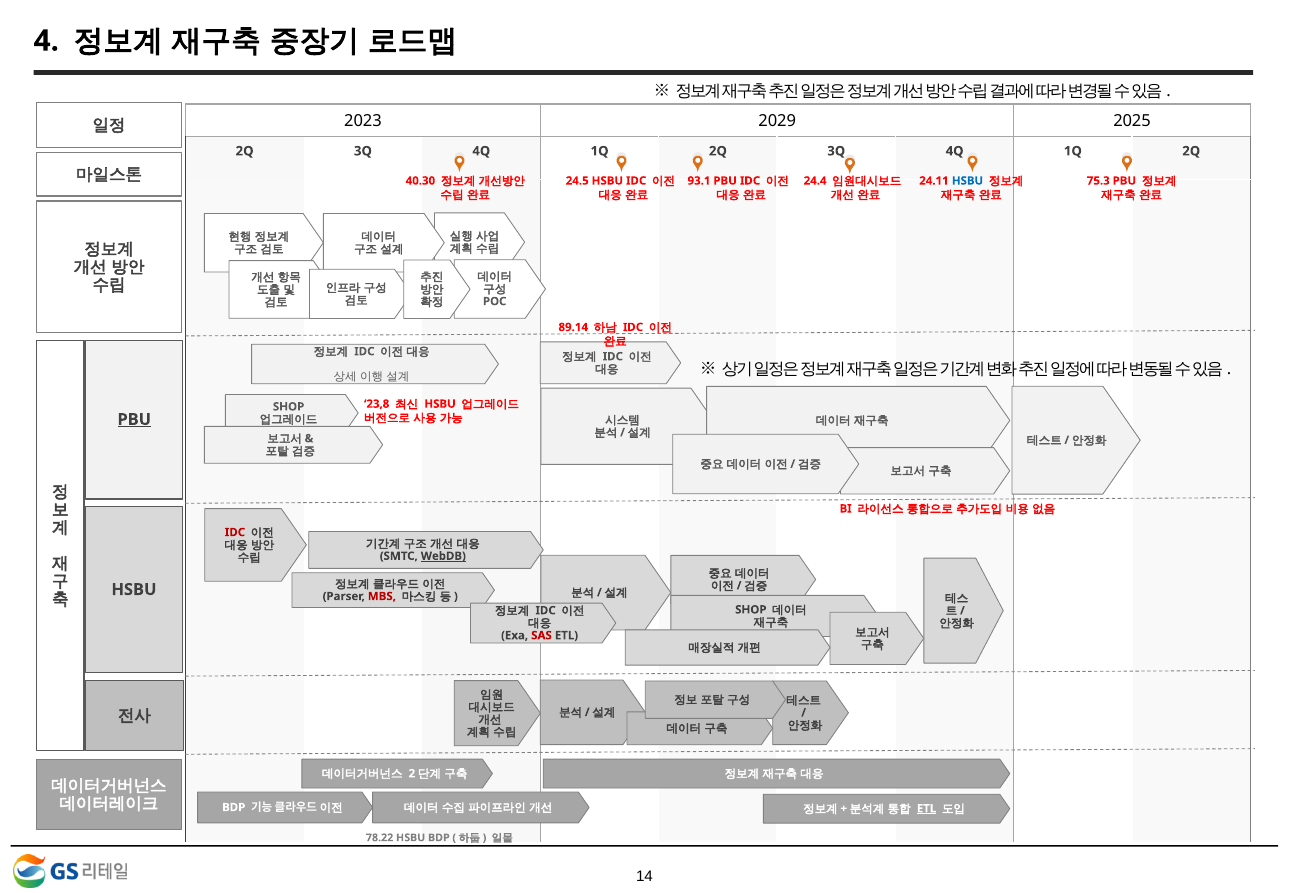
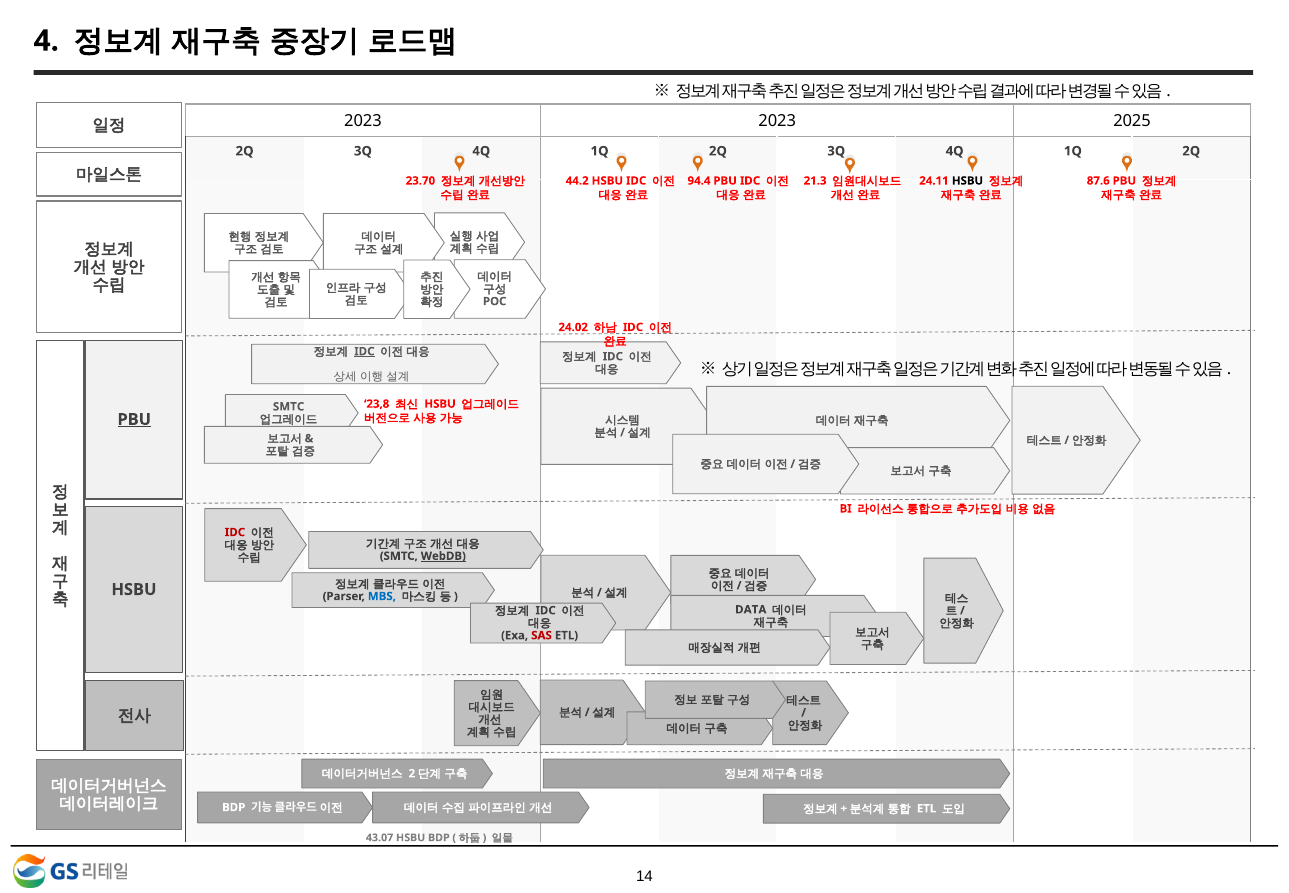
2023 2029: 2029 -> 2023
40.30: 40.30 -> 23.70
24.5: 24.5 -> 44.2
93.1: 93.1 -> 94.4
24.4: 24.4 -> 21.3
HSBU at (967, 181) colour: blue -> black
75.3: 75.3 -> 87.6
89.14: 89.14 -> 24.02
IDC at (364, 351) underline: none -> present
SHOP at (289, 406): SHOP -> SMTC
MBS colour: red -> blue
SHOP at (751, 609): SHOP -> DATA
ETL at (927, 808) underline: present -> none
78.22: 78.22 -> 43.07
